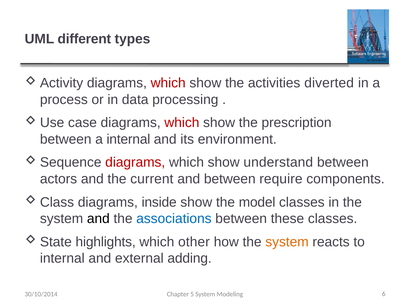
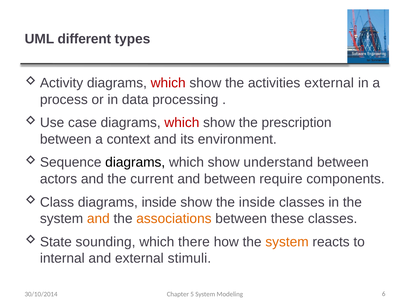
activities diverted: diverted -> external
a internal: internal -> context
diagrams at (135, 162) colour: red -> black
the model: model -> inside
and at (98, 218) colour: black -> orange
associations colour: blue -> orange
highlights: highlights -> sounding
other: other -> there
adding: adding -> stimuli
